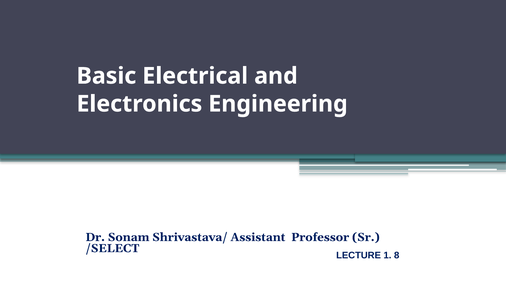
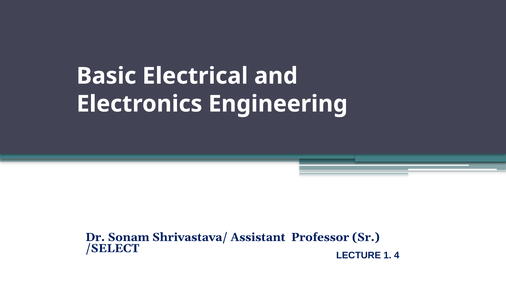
8: 8 -> 4
